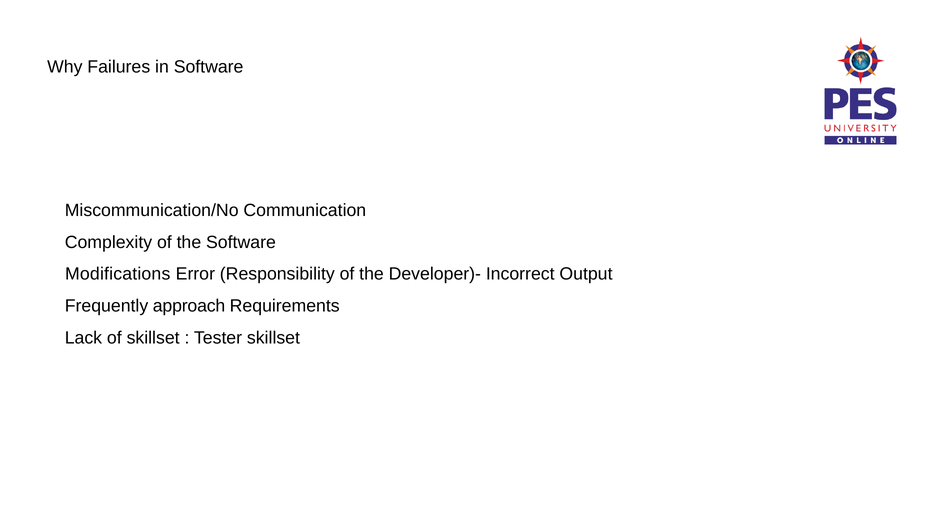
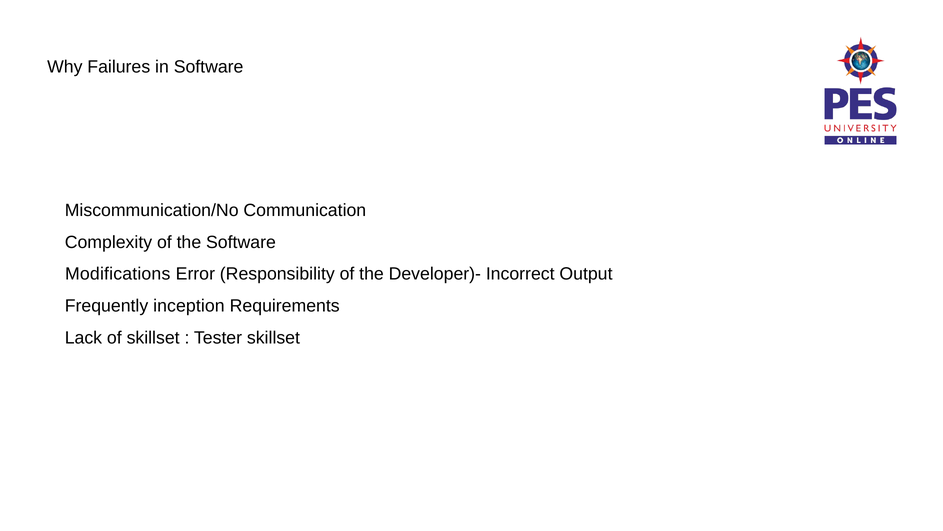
approach: approach -> inception
